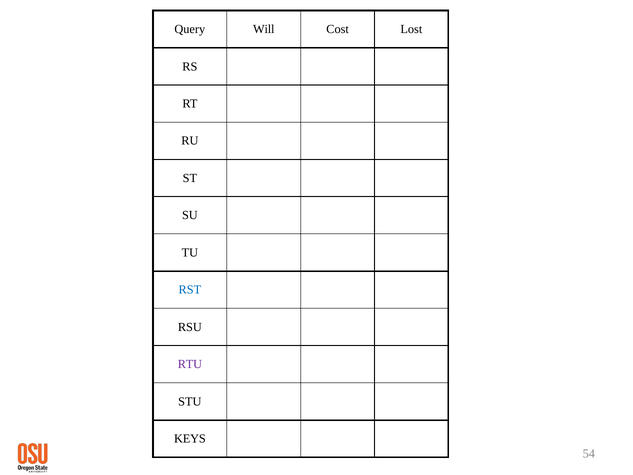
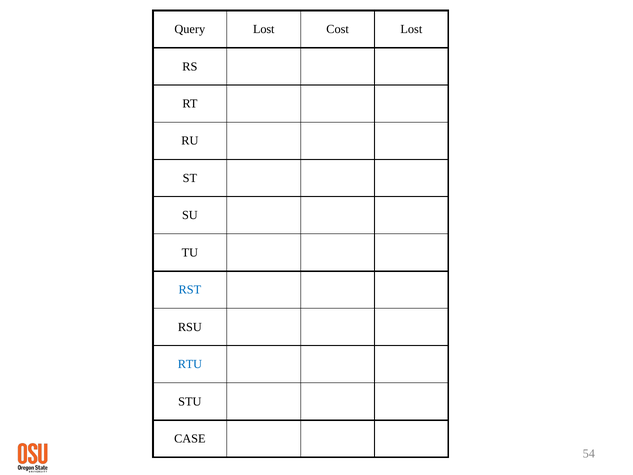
Query Will: Will -> Lost
RTU colour: purple -> blue
KEYS: KEYS -> CASE
